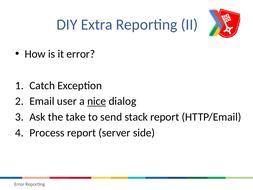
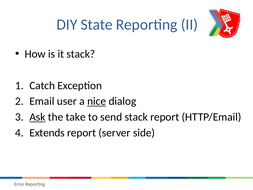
Extra: Extra -> State
it error: error -> stack
Ask underline: none -> present
Process: Process -> Extends
